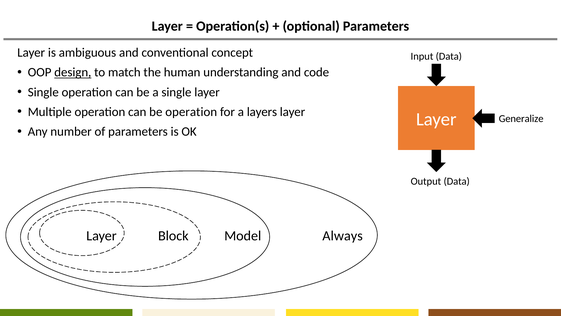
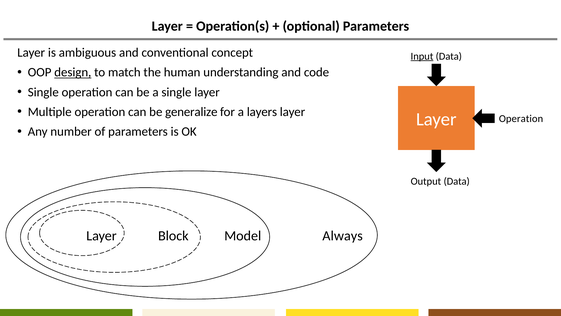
Input underline: none -> present
be operation: operation -> generalize
Generalize at (521, 119): Generalize -> Operation
